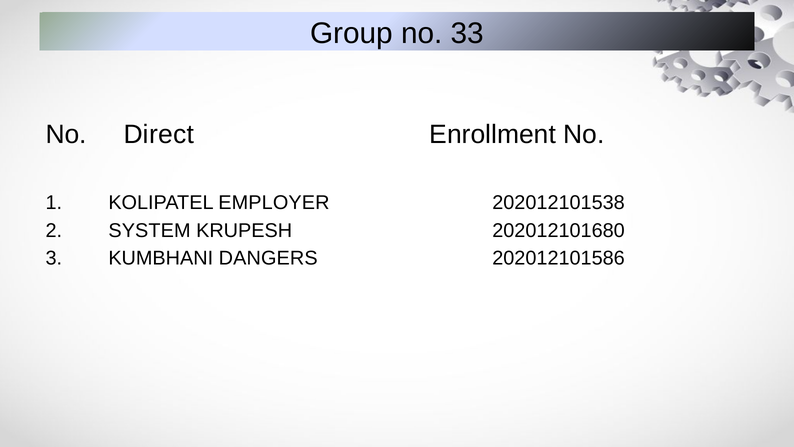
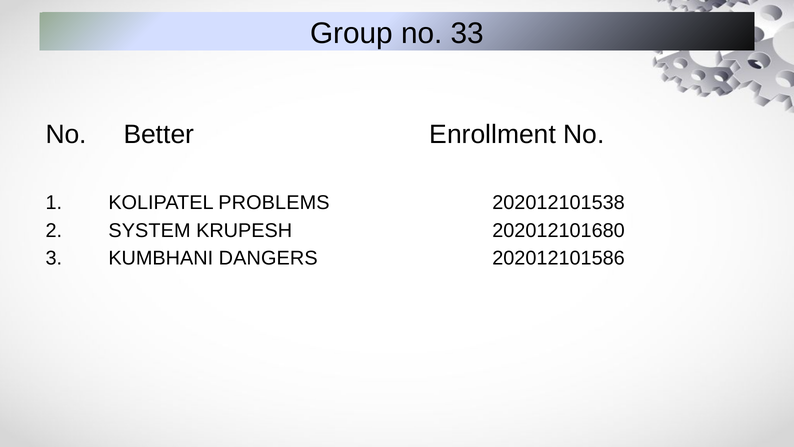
Direct: Direct -> Better
EMPLOYER: EMPLOYER -> PROBLEMS
